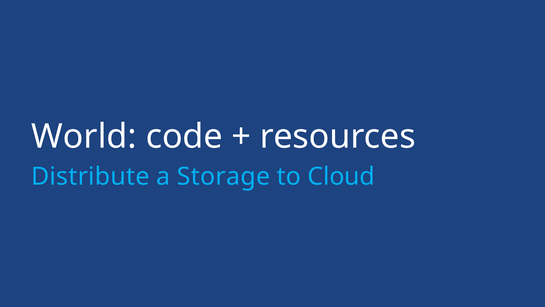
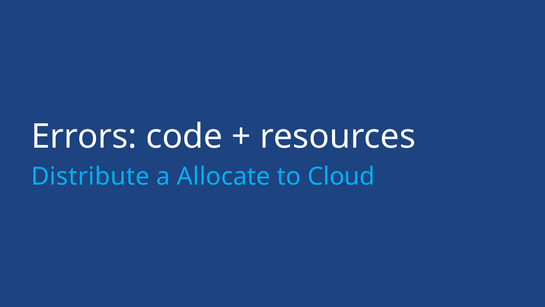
World: World -> Errors
Storage: Storage -> Allocate
